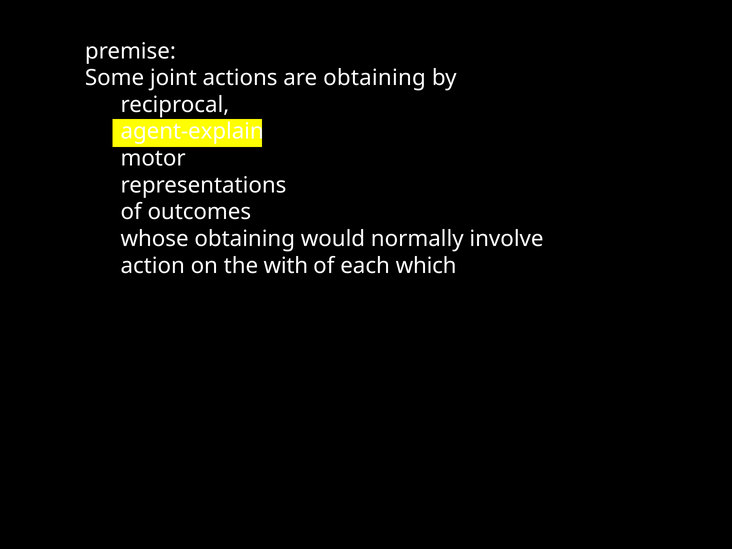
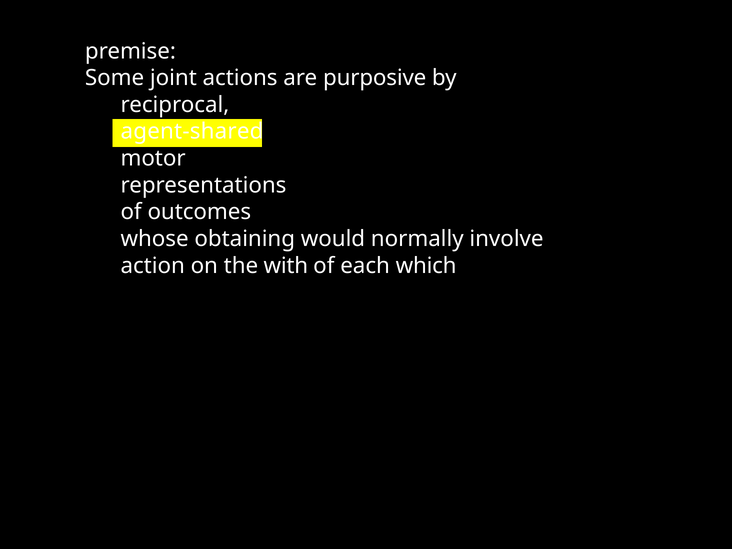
are obtaining: obtaining -> purposive
agent-explain: agent-explain -> agent-shared
